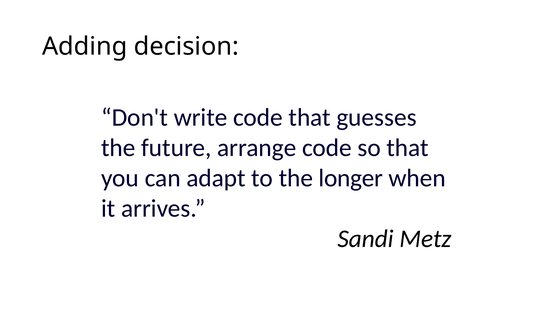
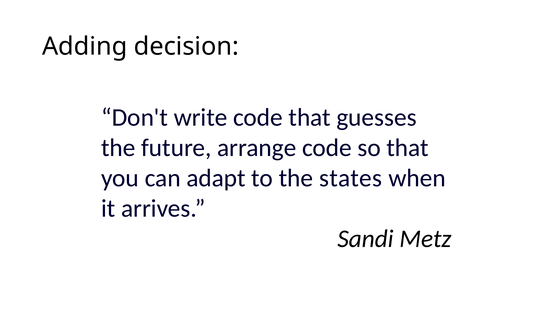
longer: longer -> states
